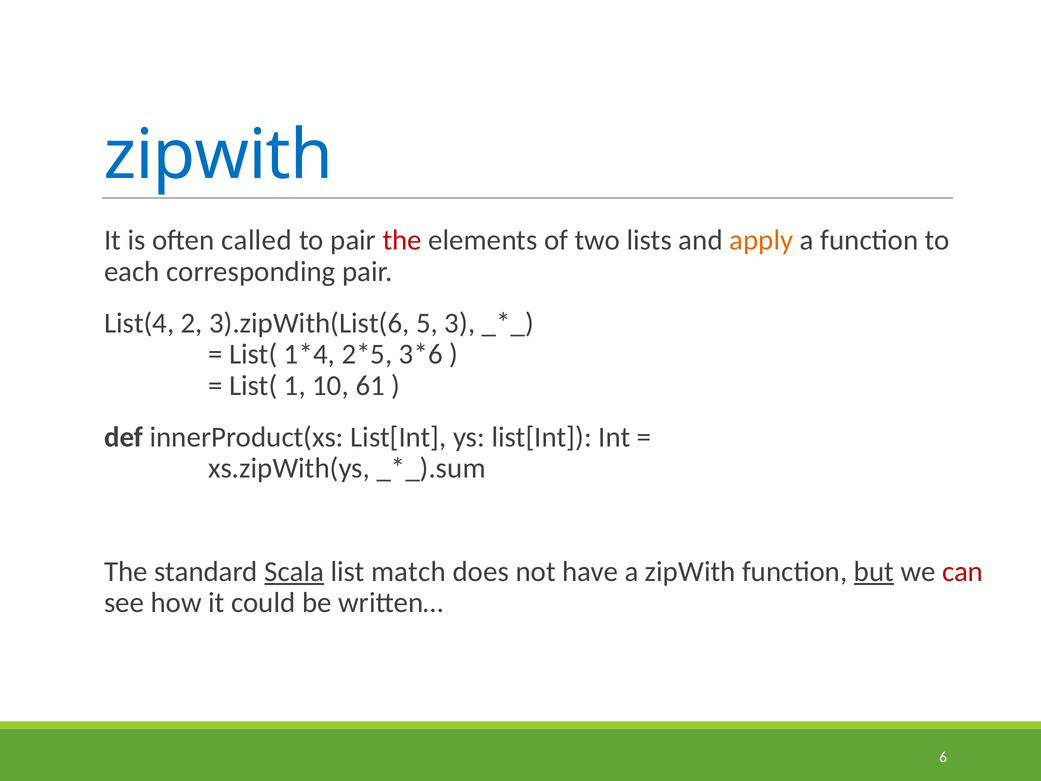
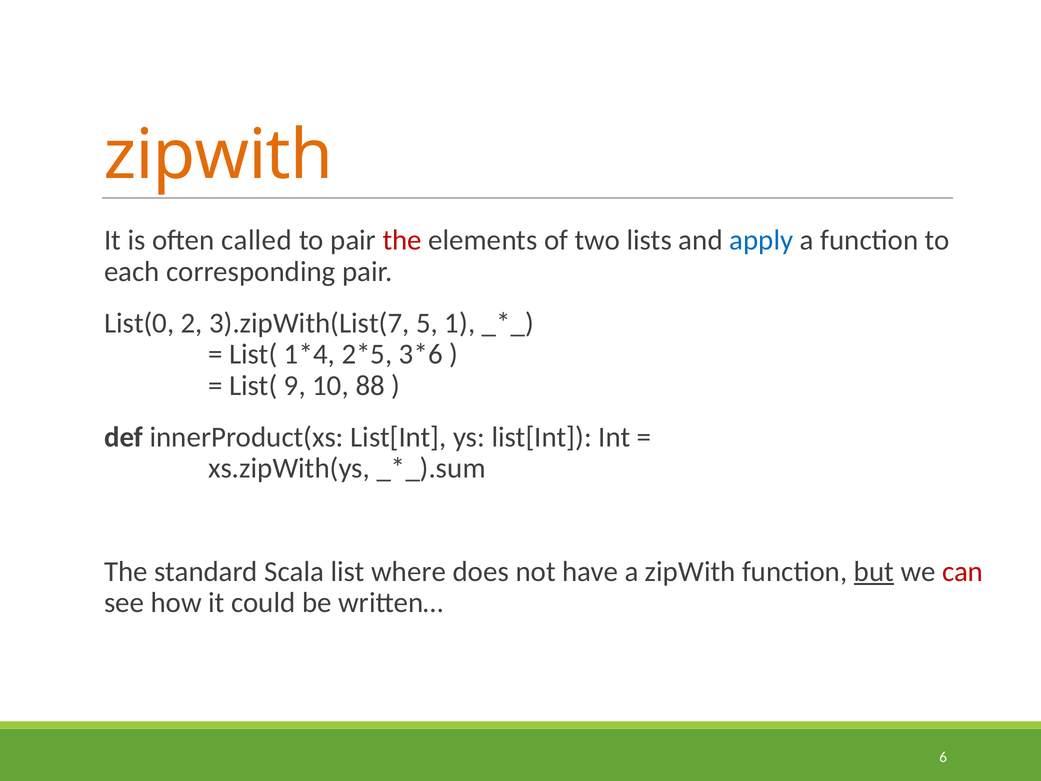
zipwith at (218, 156) colour: blue -> orange
apply colour: orange -> blue
List(4: List(4 -> List(0
3).zipWith(List(6: 3).zipWith(List(6 -> 3).zipWith(List(7
3: 3 -> 1
1: 1 -> 9
61: 61 -> 88
Scala underline: present -> none
match: match -> where
